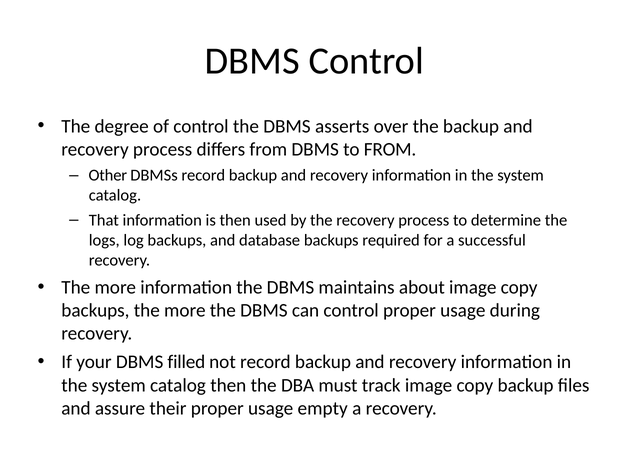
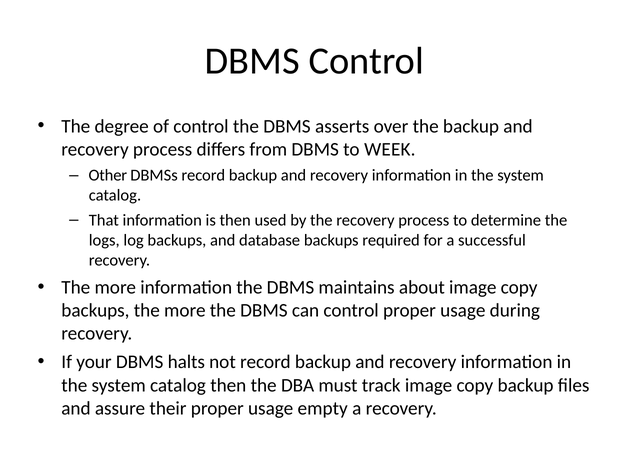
to FROM: FROM -> WEEK
filled: filled -> halts
